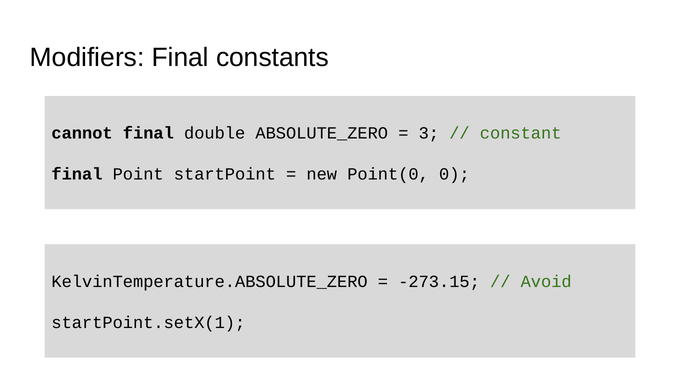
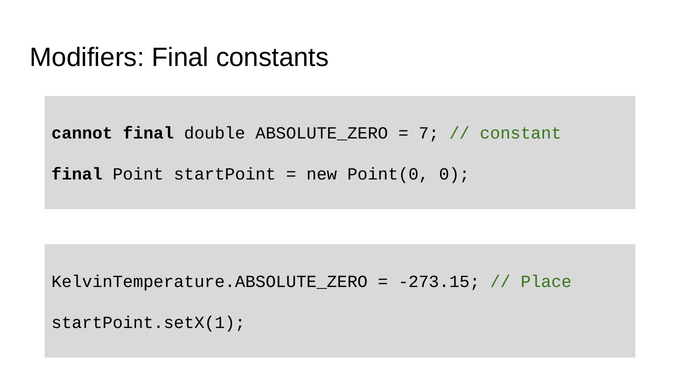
3: 3 -> 7
Avoid: Avoid -> Place
